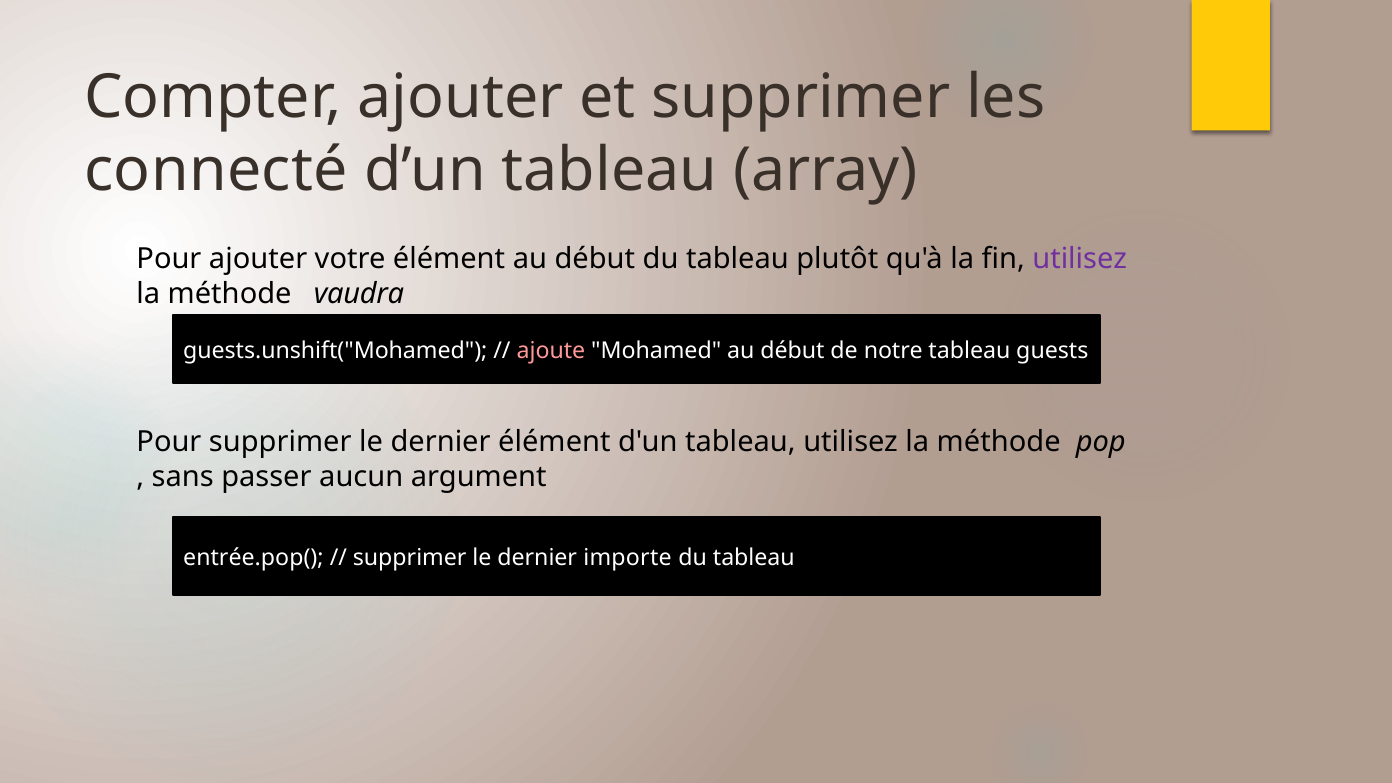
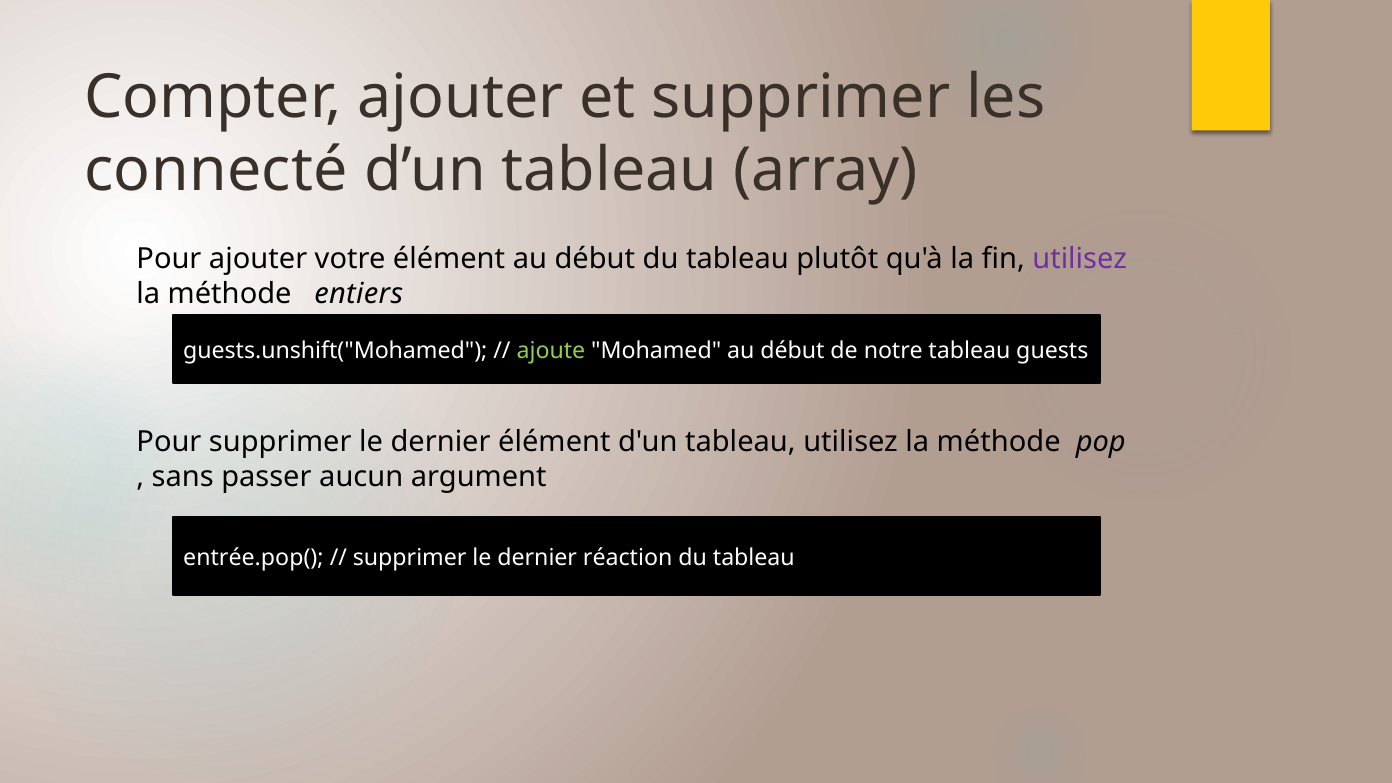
vaudra: vaudra -> entiers
ajoute colour: pink -> light green
importe: importe -> réaction
